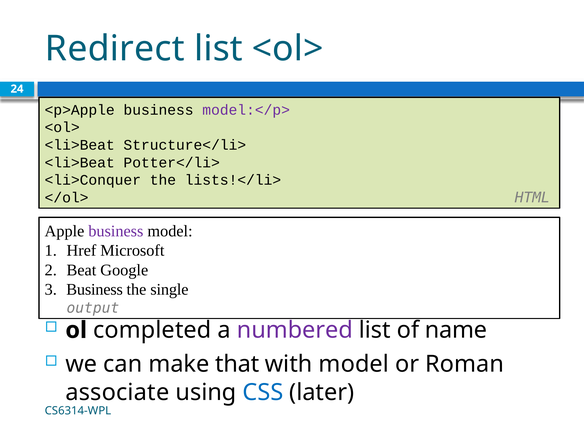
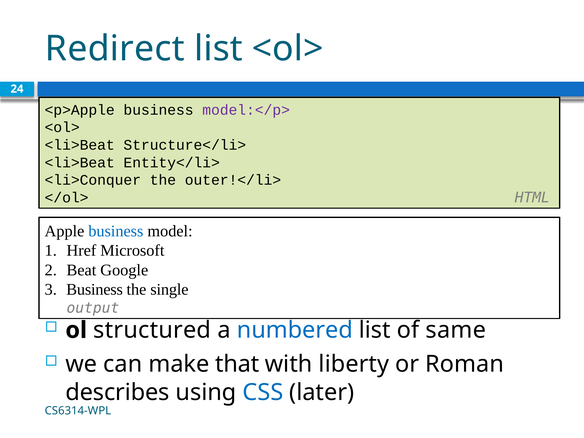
Potter</li>: Potter</li> -> Entity</li>
lists!</li>: lists!</li> -> outer!</li>
business at (116, 231) colour: purple -> blue
completed: completed -> structured
numbered colour: purple -> blue
name: name -> same
with model: model -> liberty
associate: associate -> describes
